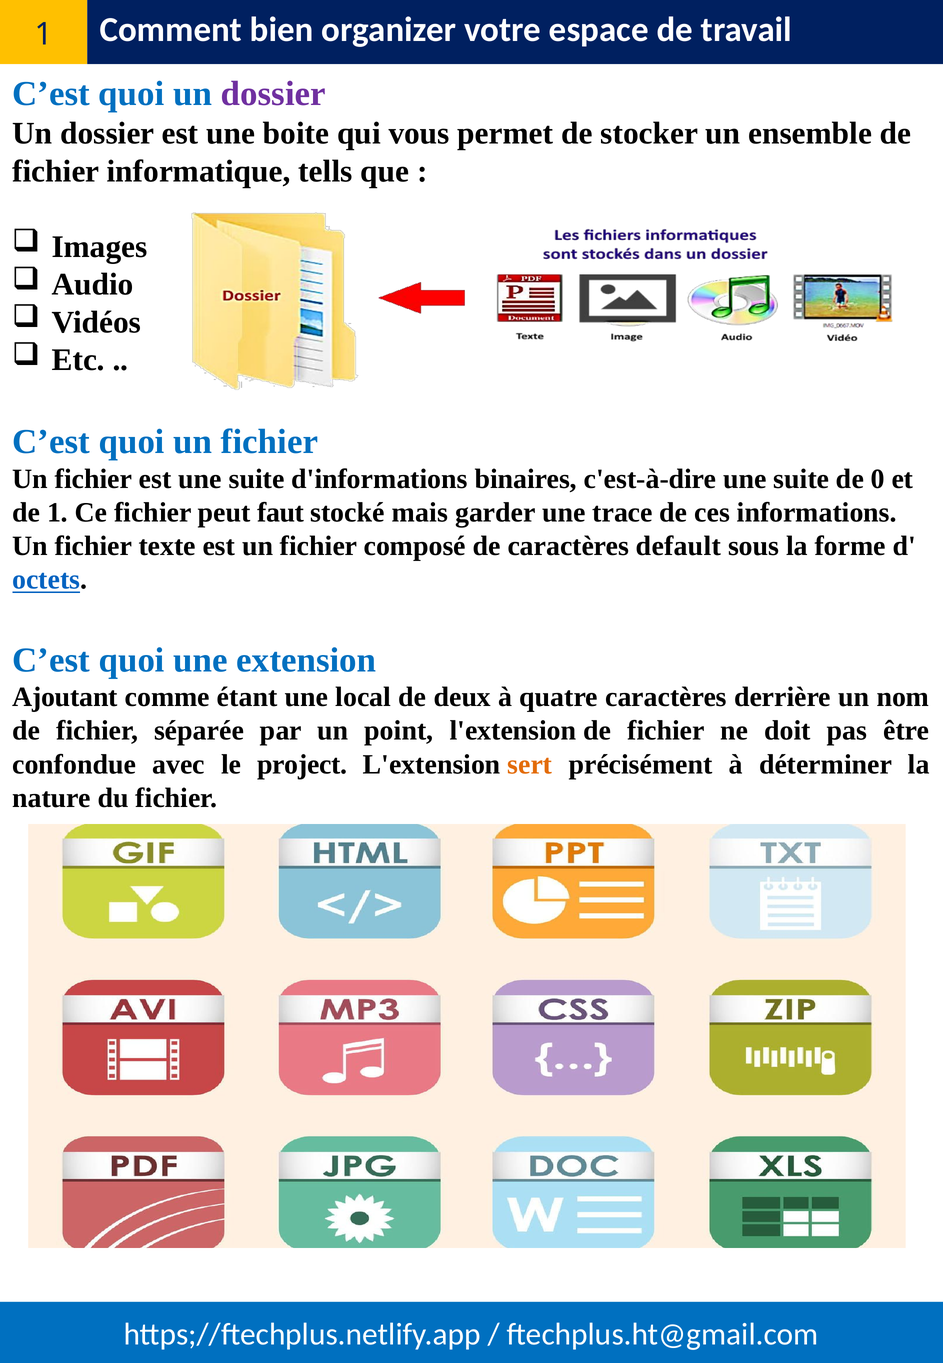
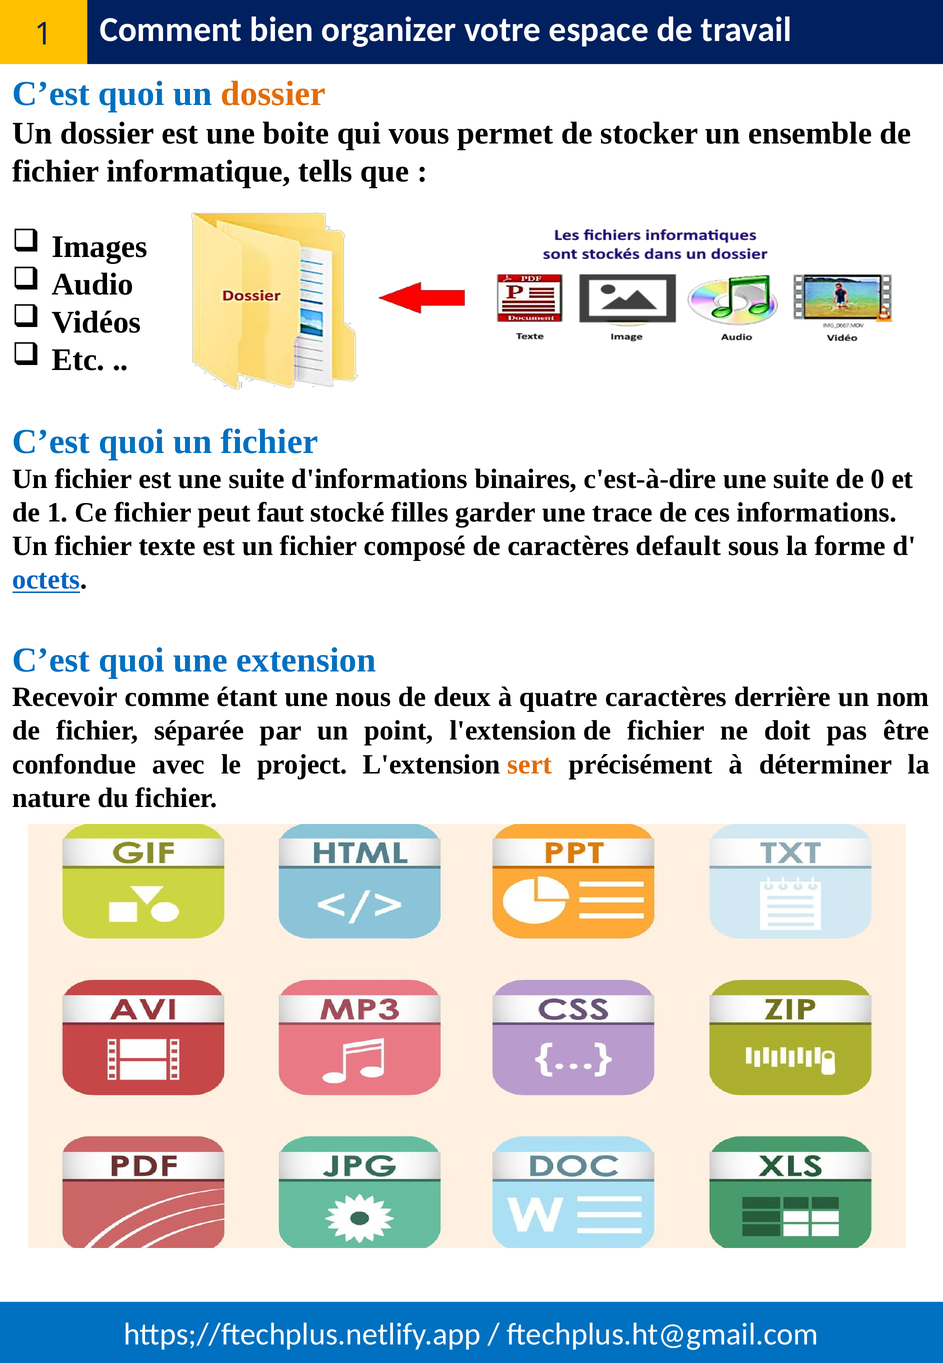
dossier at (273, 94) colour: purple -> orange
mais: mais -> filles
Ajoutant: Ajoutant -> Recevoir
local: local -> nous
